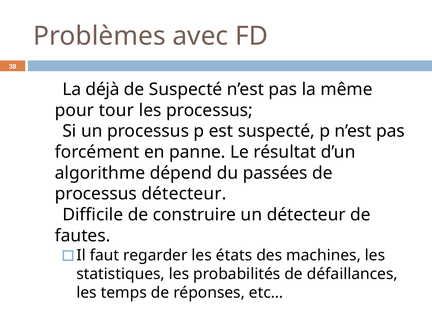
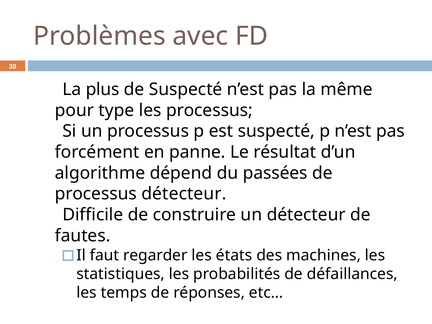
déjà: déjà -> plus
tour: tour -> type
